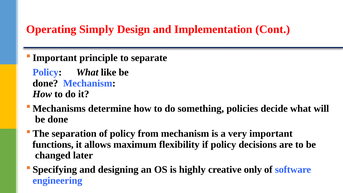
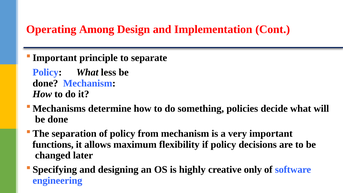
Simply: Simply -> Among
like: like -> less
